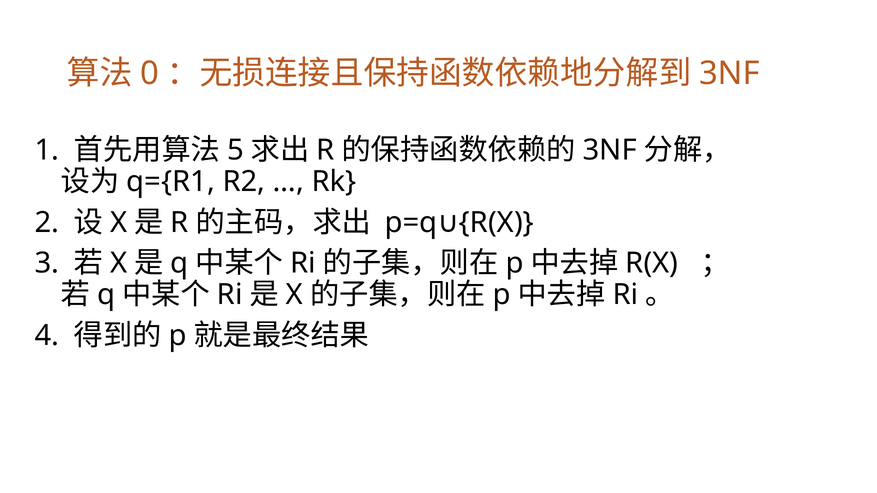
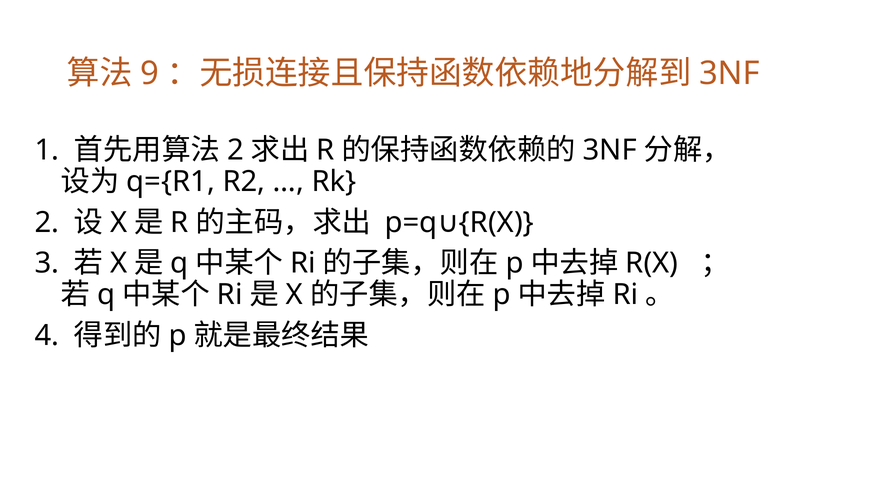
0: 0 -> 9
5 at (236, 150): 5 -> 2
